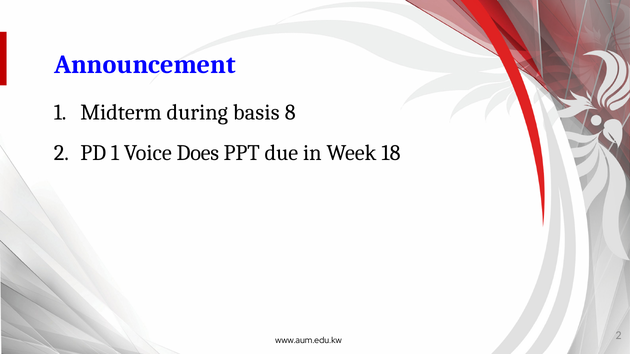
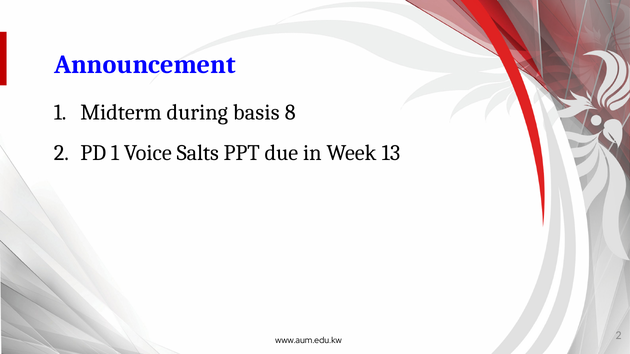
Does: Does -> Salts
18: 18 -> 13
